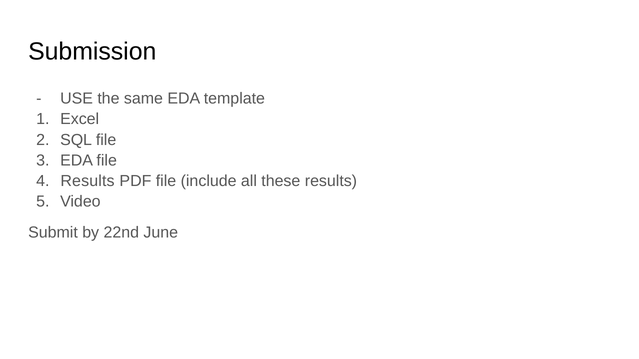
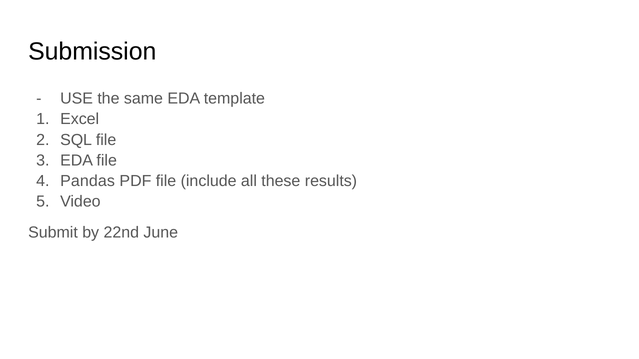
Results at (87, 181): Results -> Pandas
